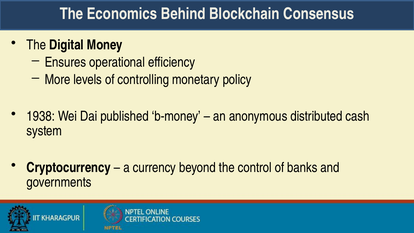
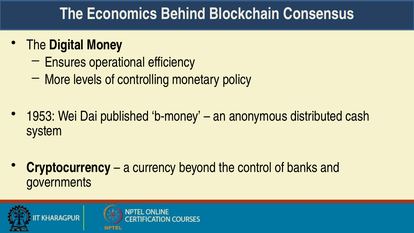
1938: 1938 -> 1953
